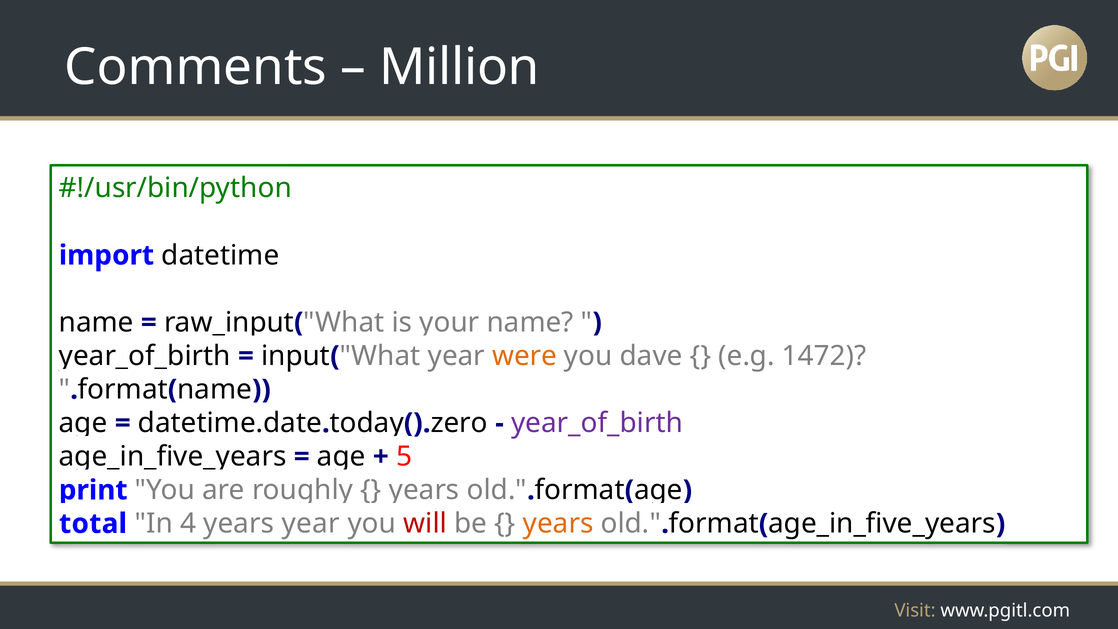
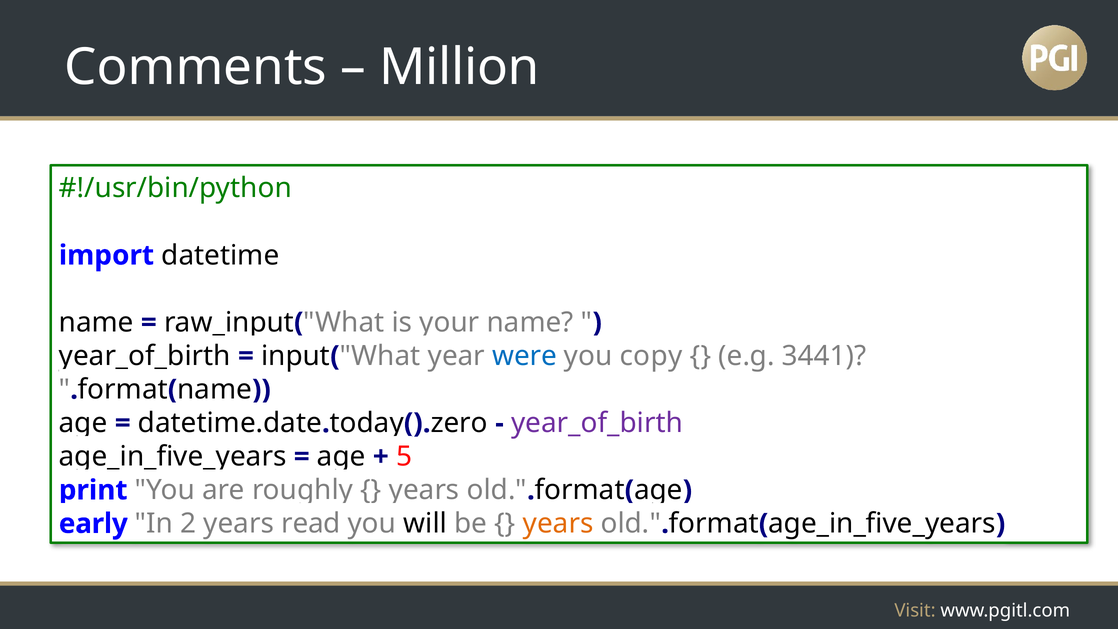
were colour: orange -> blue
dave: dave -> copy
1472: 1472 -> 3441
total: total -> early
4: 4 -> 2
years year: year -> read
will colour: red -> black
